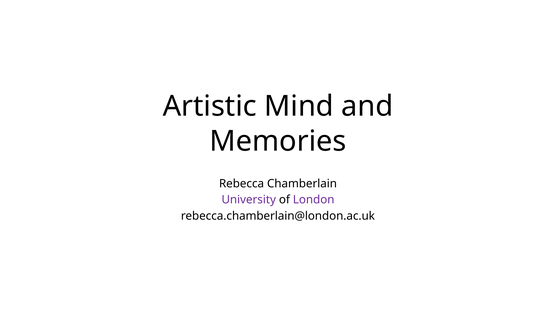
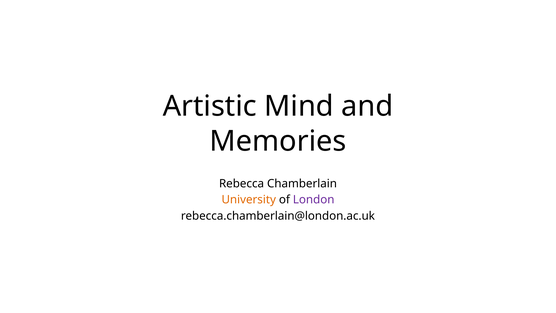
University colour: purple -> orange
